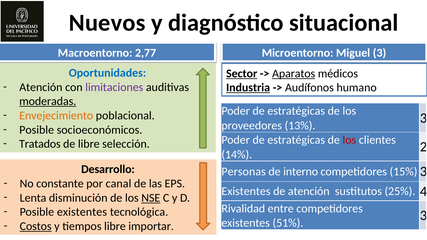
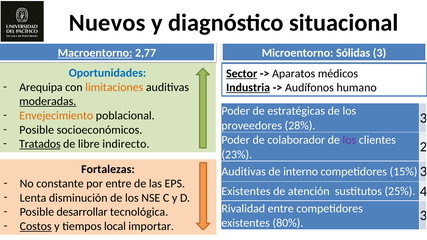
Macroentorno underline: none -> present
Miguel: Miguel -> Sólidas
Aparatos underline: present -> none
Atención at (41, 87): Atención -> Arequipa
limitaciones colour: purple -> orange
13%: 13% -> 28%
estratégicas at (296, 140): estratégicas -> colaborador
los at (349, 140) colour: red -> purple
Tratados underline: none -> present
selección: selección -> indirecto
14%: 14% -> 23%
Desarrollo: Desarrollo -> Fortalezas
Personas at (244, 172): Personas -> Auditivas
por canal: canal -> entre
NSE underline: present -> none
Posible existentes: existentes -> desarrollar
51%: 51% -> 80%
tiempos libre: libre -> local
